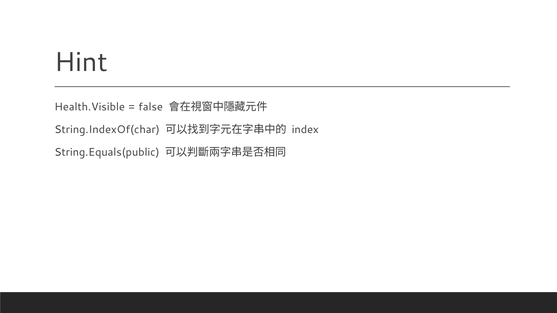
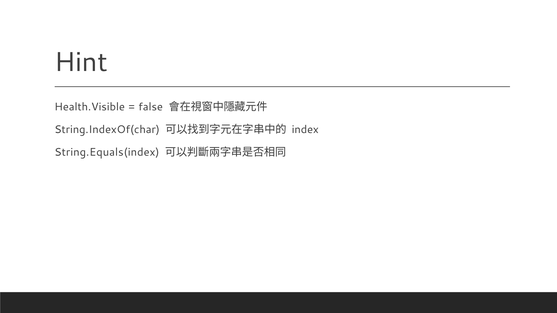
String.Equals(public: String.Equals(public -> String.Equals(index
